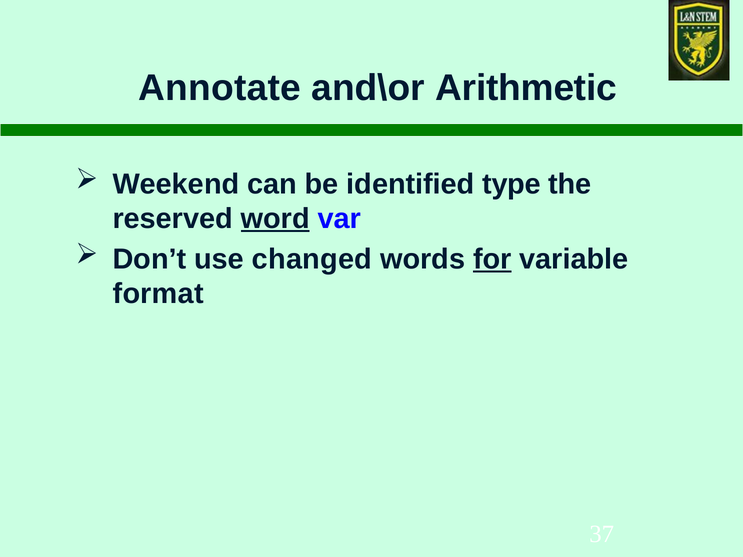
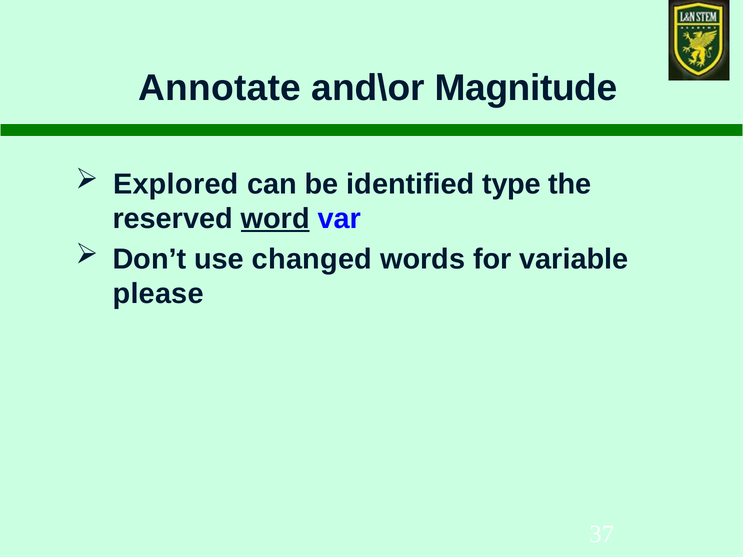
Arithmetic: Arithmetic -> Magnitude
Weekend: Weekend -> Explored
for underline: present -> none
format: format -> please
